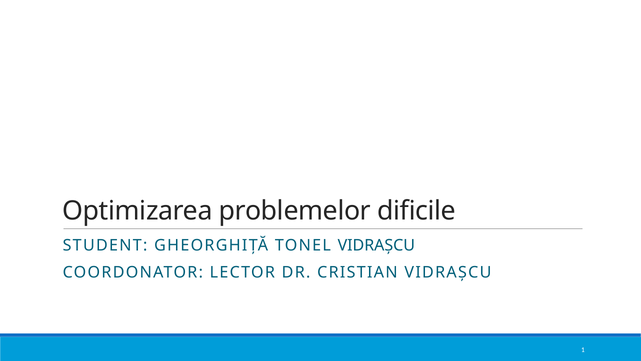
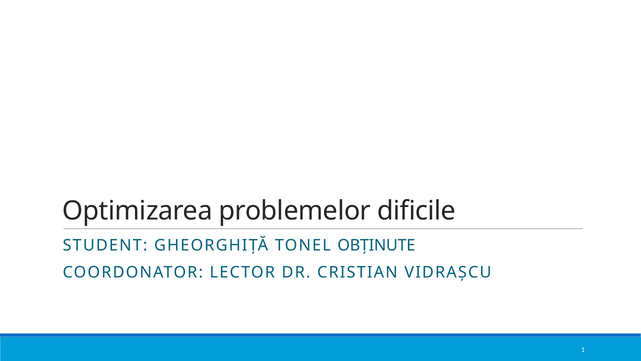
TONEL VIDRAȘCU: VIDRAȘCU -> OBȚINUTE
